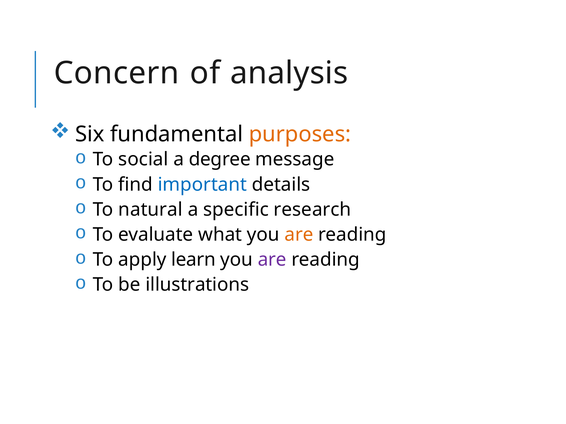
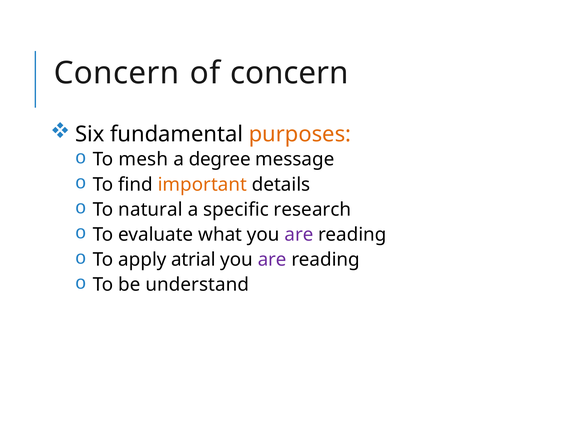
of analysis: analysis -> concern
social: social -> mesh
important colour: blue -> orange
are at (299, 235) colour: orange -> purple
learn: learn -> atrial
illustrations: illustrations -> understand
